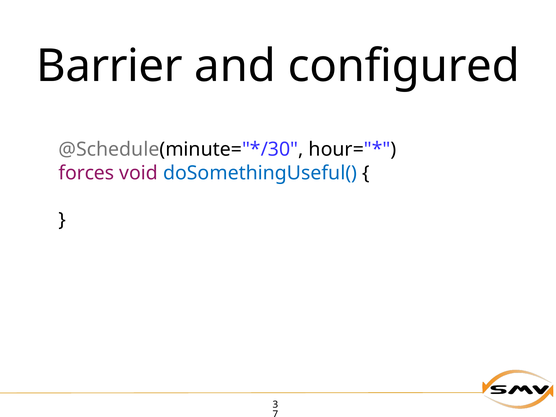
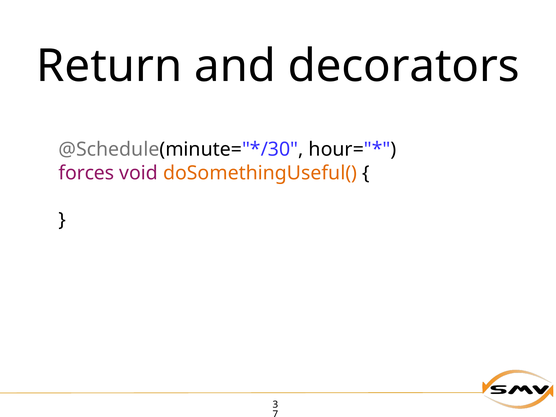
Barrier: Barrier -> Return
configured: configured -> decorators
doSomethingUseful( colour: blue -> orange
